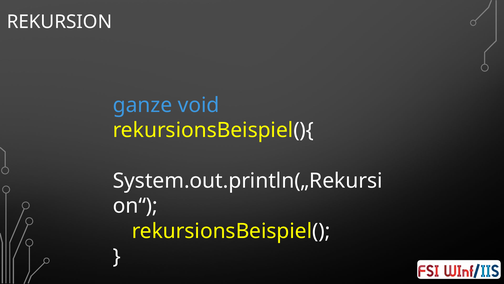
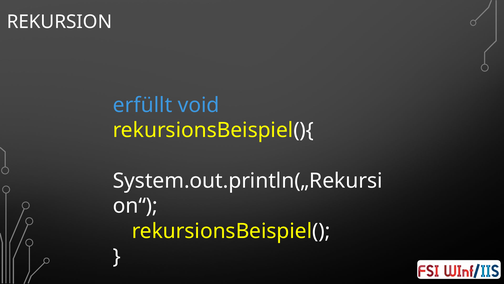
ganze: ganze -> erfüllt
